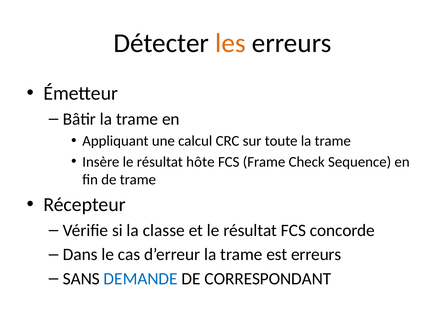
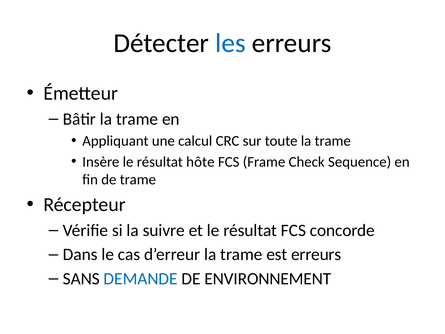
les colour: orange -> blue
classe: classe -> suivre
CORRESPONDANT: CORRESPONDANT -> ENVIRONNEMENT
